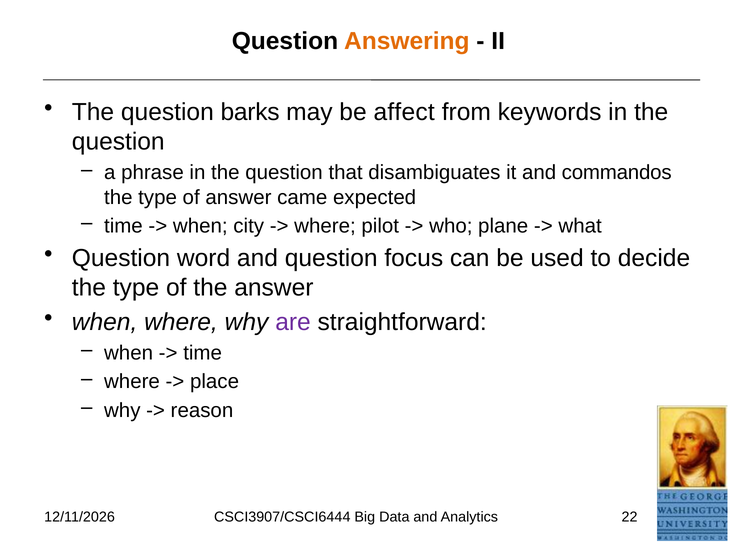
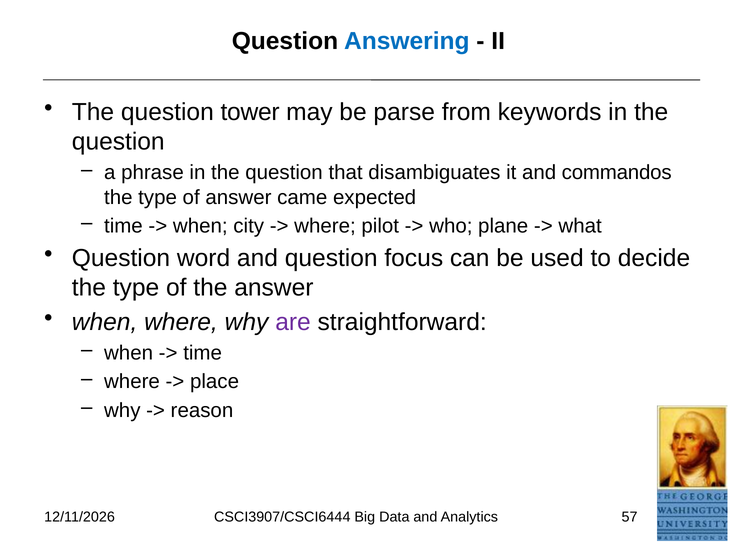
Answering colour: orange -> blue
barks: barks -> tower
affect: affect -> parse
22: 22 -> 57
